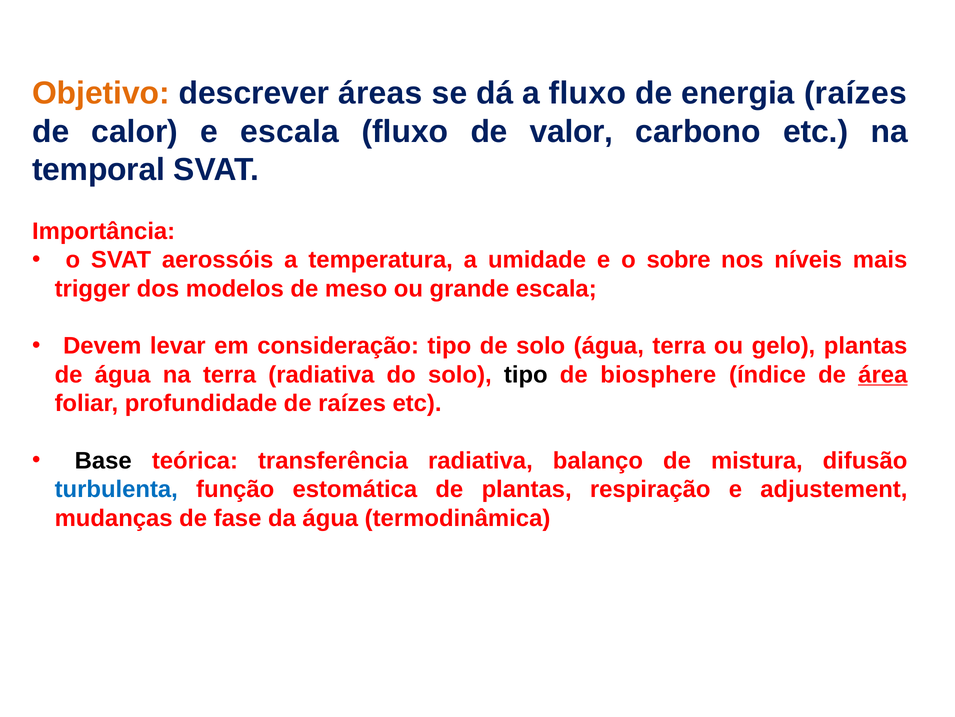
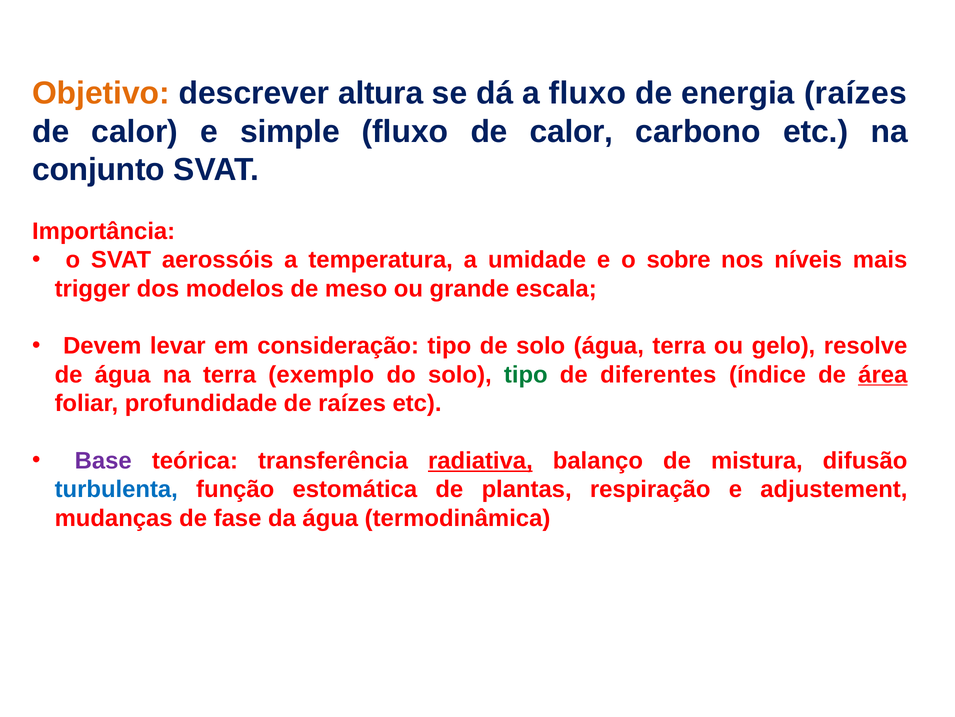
áreas: áreas -> altura
e escala: escala -> simple
fluxo de valor: valor -> calor
temporal: temporal -> conjunto
gelo plantas: plantas -> resolve
terra radiativa: radiativa -> exemplo
tipo at (526, 374) colour: black -> green
biosphere: biosphere -> diferentes
Base colour: black -> purple
radiativa at (480, 460) underline: none -> present
